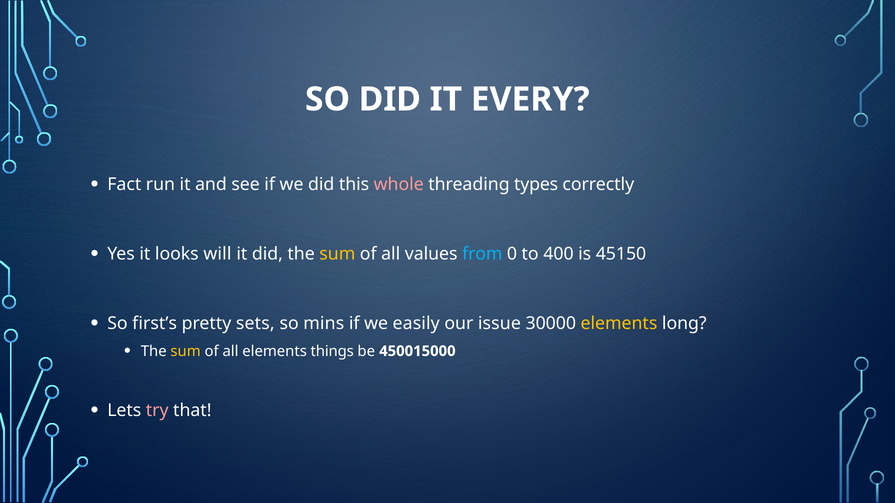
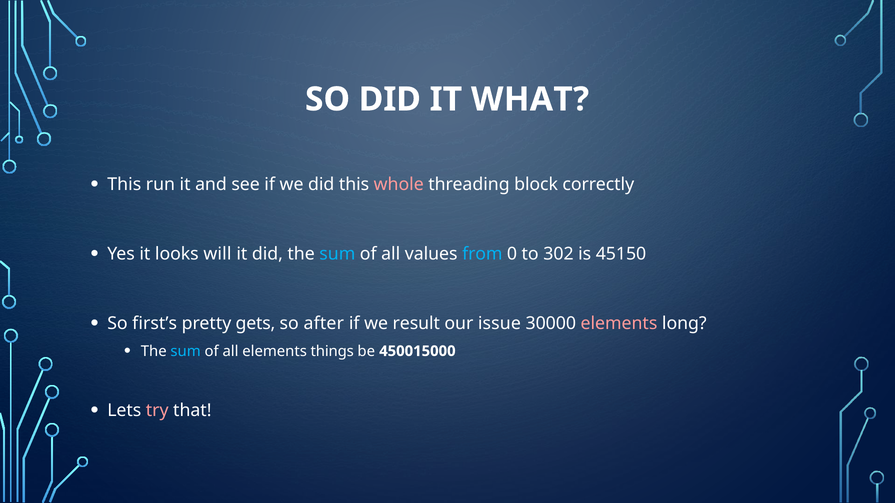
EVERY: EVERY -> WHAT
Fact at (124, 185): Fact -> This
types: types -> block
sum at (337, 254) colour: yellow -> light blue
400: 400 -> 302
sets: sets -> gets
mins: mins -> after
easily: easily -> result
elements at (619, 324) colour: yellow -> pink
sum at (186, 351) colour: yellow -> light blue
